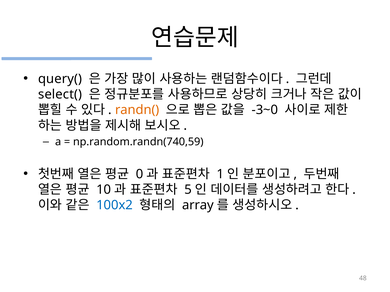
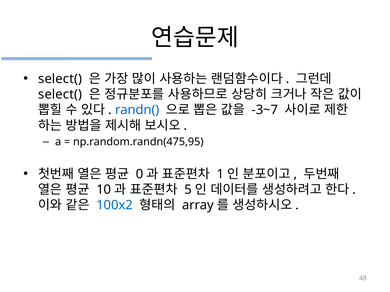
query( at (60, 79): query( -> select(
randn( colour: orange -> blue
-3~0: -3~0 -> -3~7
np.random.randn(740,59: np.random.randn(740,59 -> np.random.randn(475,95
